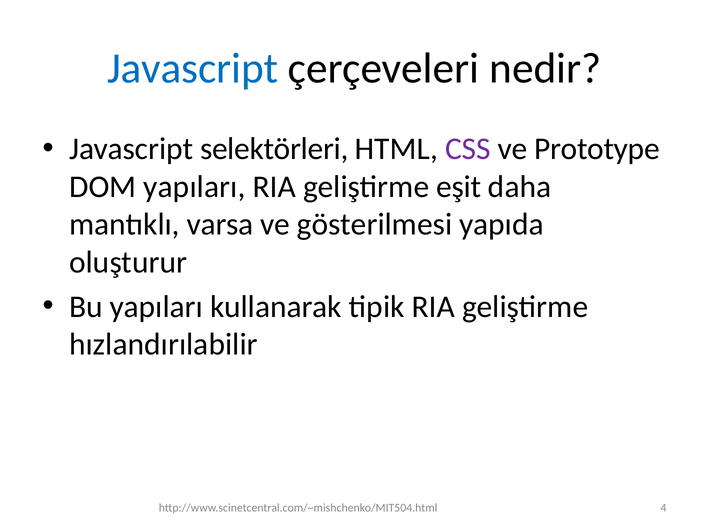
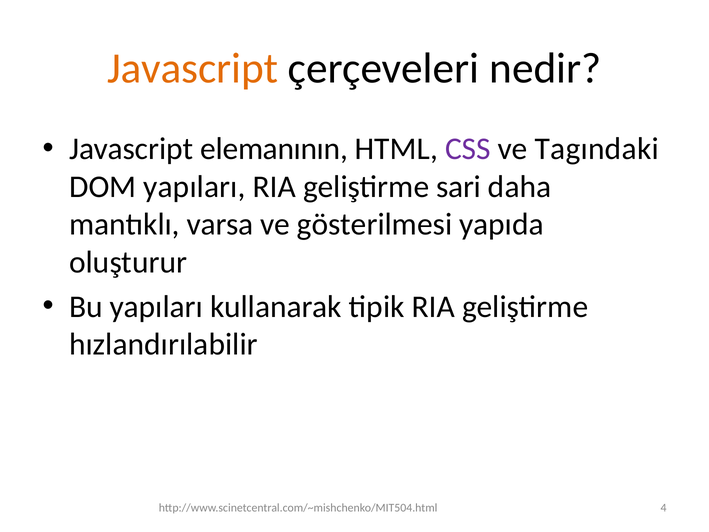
Javascript at (193, 69) colour: blue -> orange
selektörleri: selektörleri -> elemanının
Prototype: Prototype -> Tagındaki
eşit: eşit -> sari
